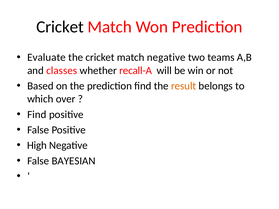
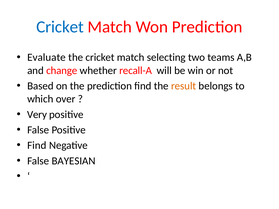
Cricket at (60, 27) colour: black -> blue
match negative: negative -> selecting
classes: classes -> change
Find at (37, 115): Find -> Very
High at (37, 146): High -> Find
